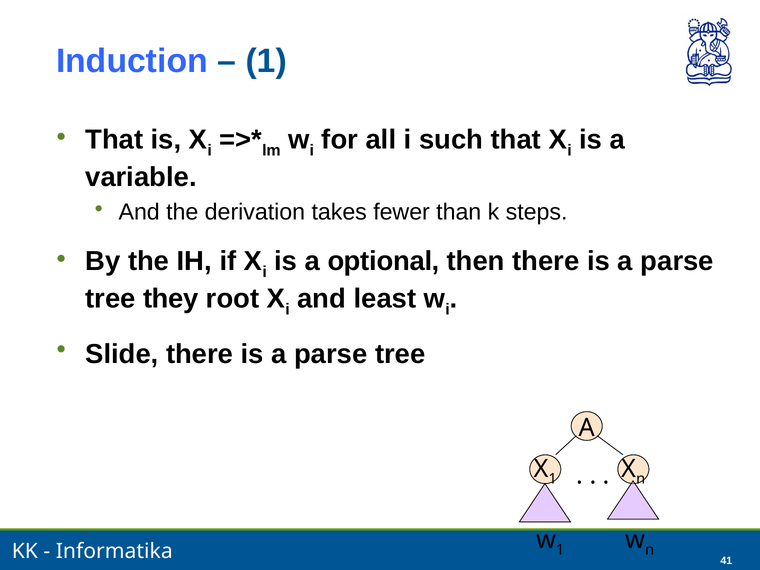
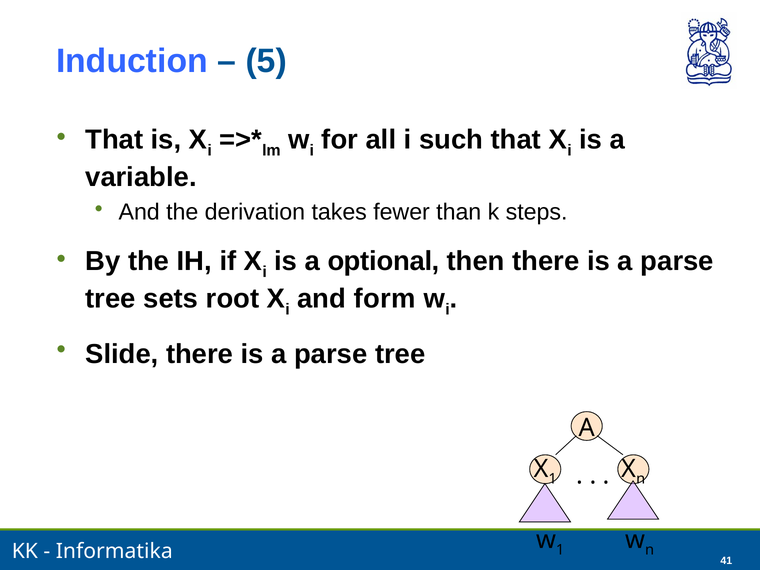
1 at (266, 61): 1 -> 5
they: they -> sets
least: least -> form
